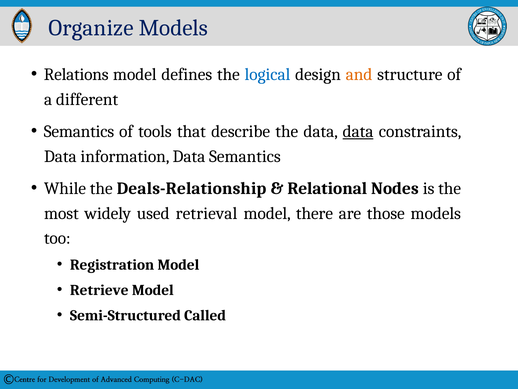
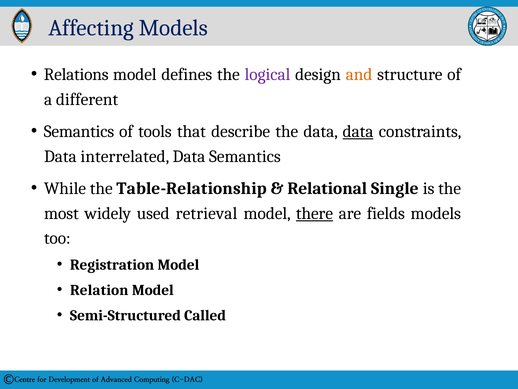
Organize: Organize -> Affecting
logical colour: blue -> purple
information: information -> interrelated
Deals-Relationship: Deals-Relationship -> Table-Relationship
Nodes: Nodes -> Single
there underline: none -> present
those: those -> fields
Retrieve: Retrieve -> Relation
